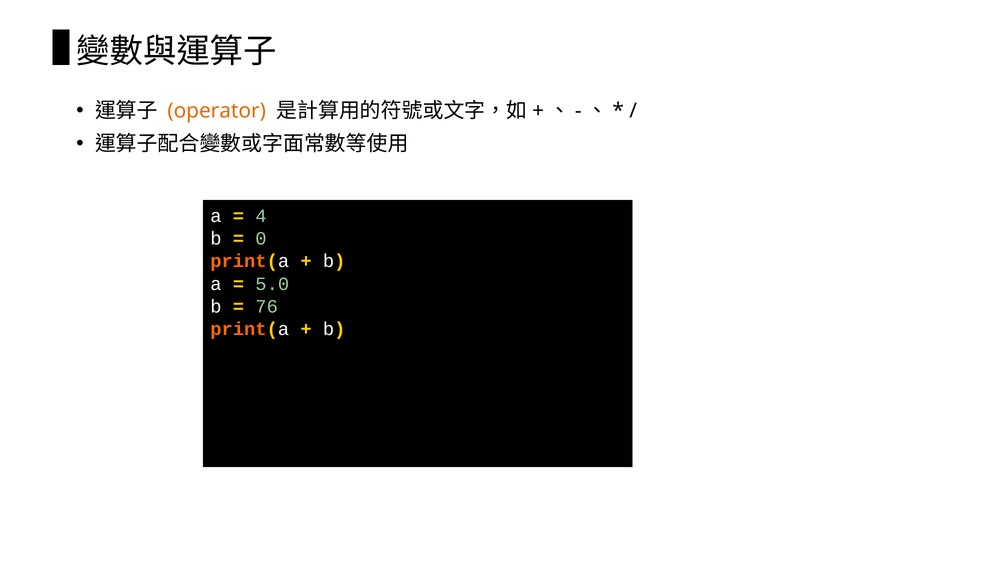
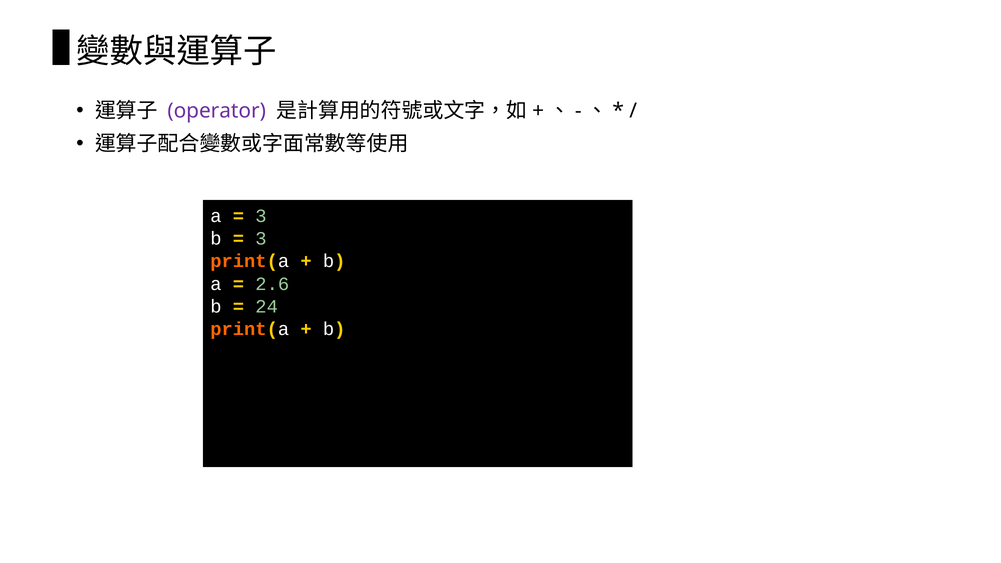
operator colour: orange -> purple
4 at (261, 216): 4 -> 3
0 at (261, 239): 0 -> 3
5.0: 5.0 -> 2.6
76: 76 -> 24
